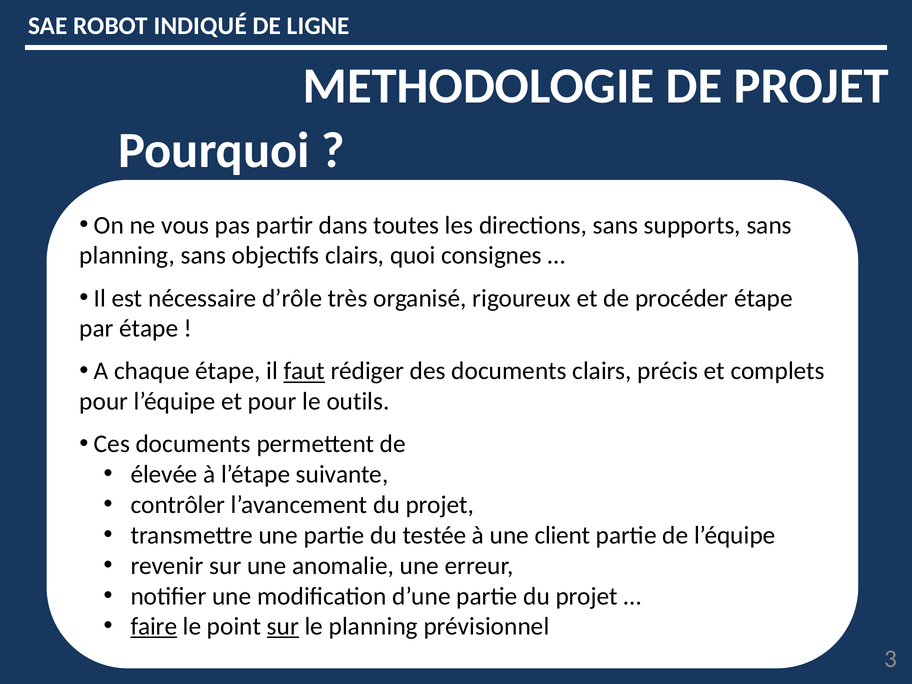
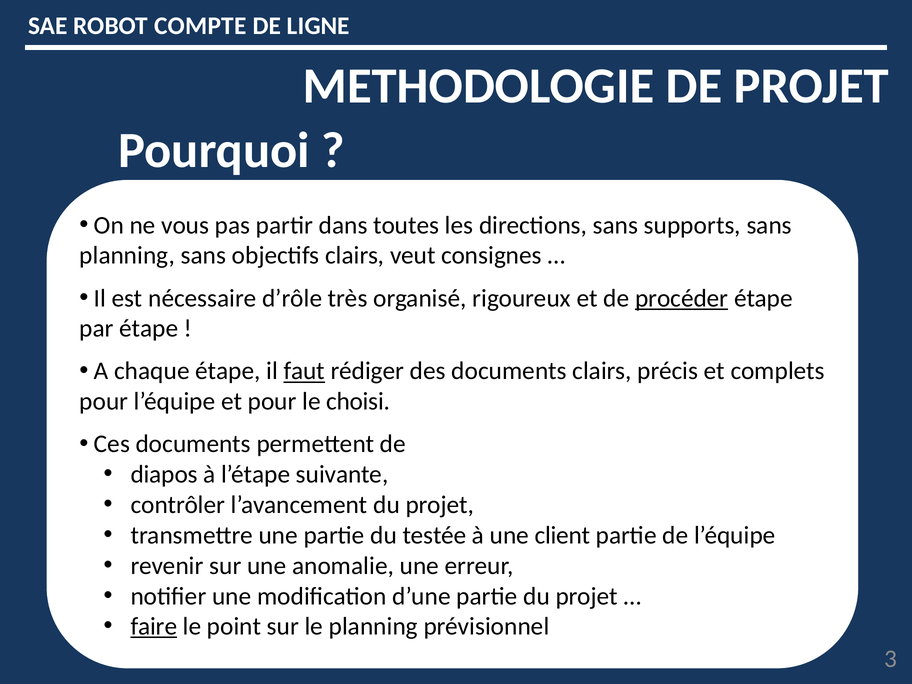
INDIQUÉ: INDIQUÉ -> COMPTE
quoi: quoi -> veut
procéder underline: none -> present
outils: outils -> choisi
élevée: élevée -> diapos
sur at (283, 627) underline: present -> none
